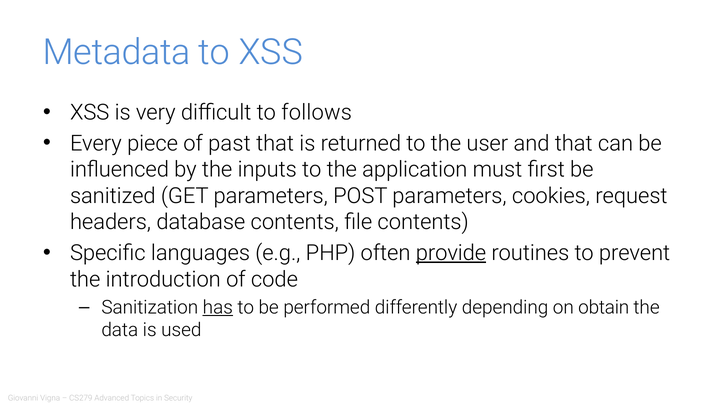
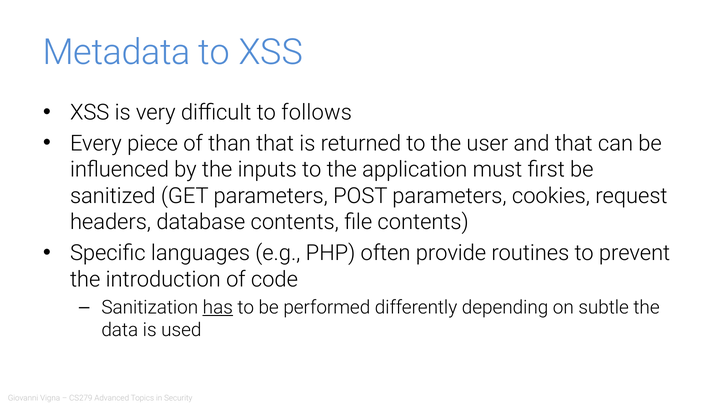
past: past -> than
provide underline: present -> none
obtain: obtain -> subtle
